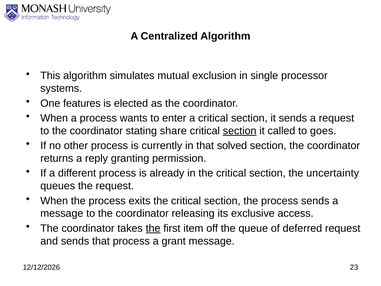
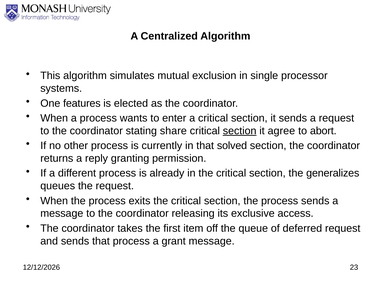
called: called -> agree
goes: goes -> abort
uncertainty: uncertainty -> generalizes
the at (153, 228) underline: present -> none
